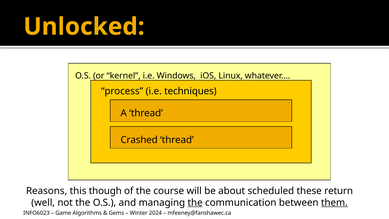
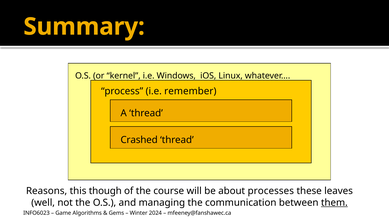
Unlocked: Unlocked -> Summary
techniques: techniques -> remember
scheduled: scheduled -> processes
return: return -> leaves
the at (195, 202) underline: present -> none
